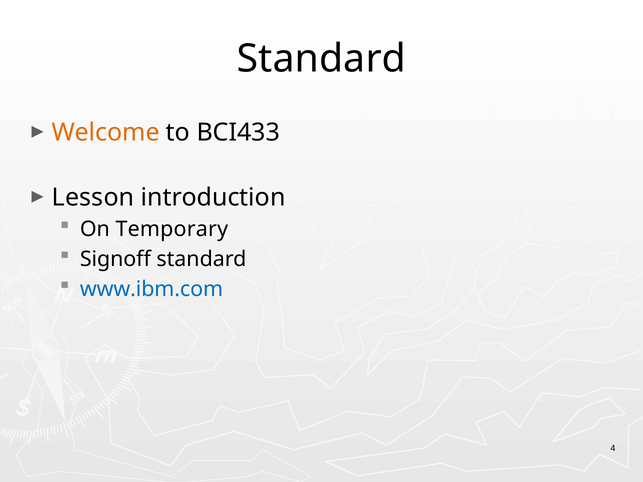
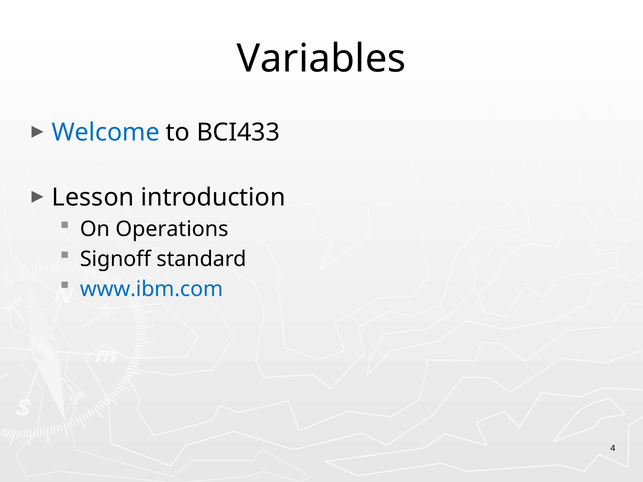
Standard at (321, 59): Standard -> Variables
Welcome colour: orange -> blue
Temporary: Temporary -> Operations
